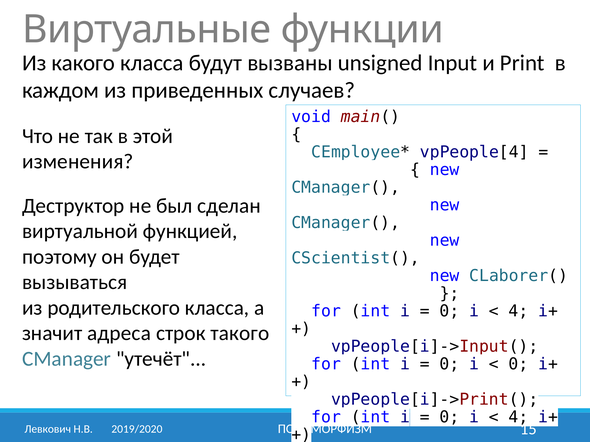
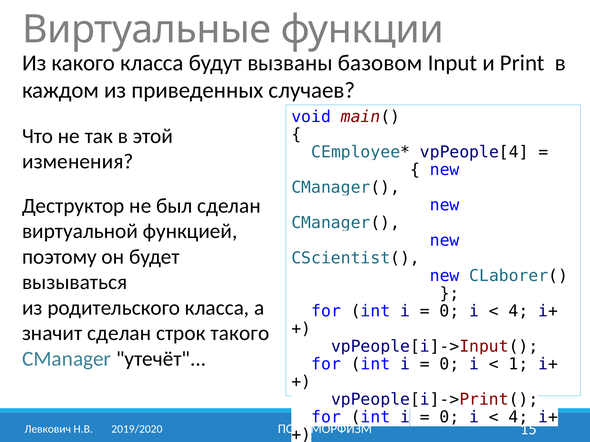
unsigned: unsigned -> базовом
значит адреса: адреса -> сделан
0 at (518, 365): 0 -> 1
